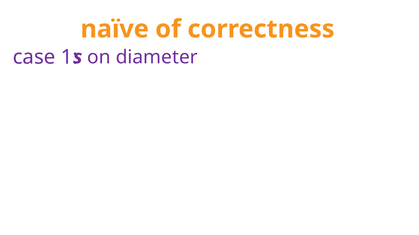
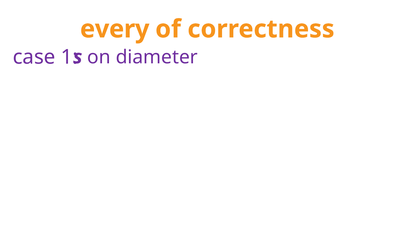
naïve: naïve -> every
